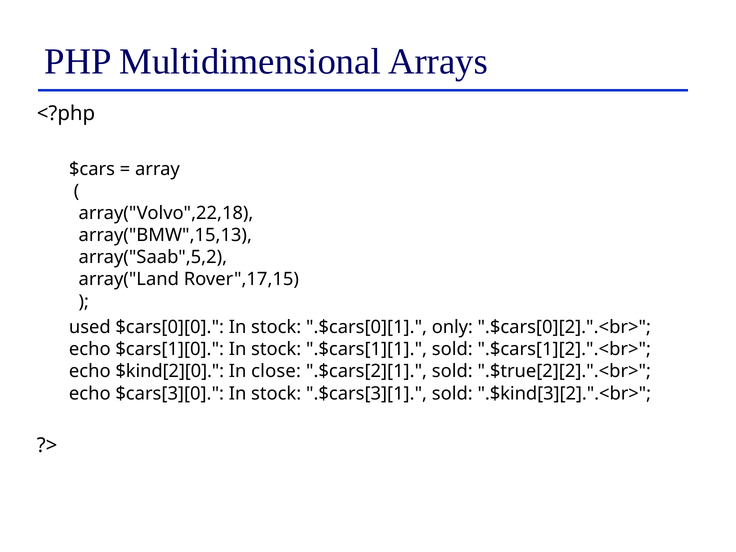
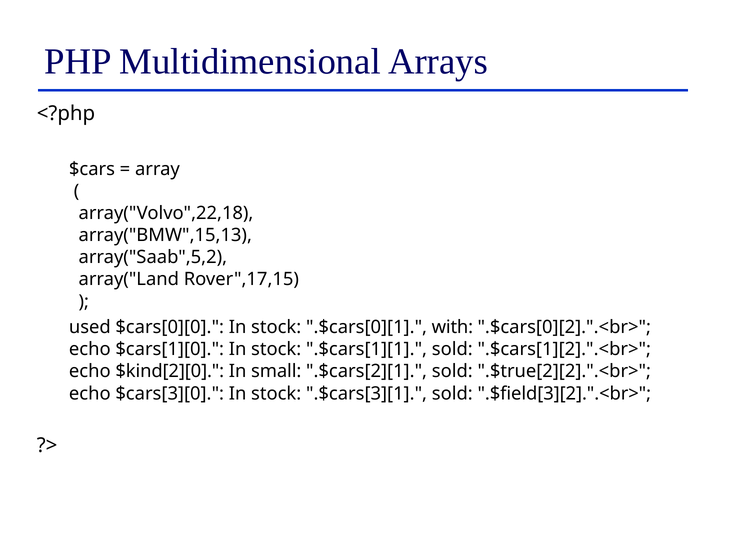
only: only -> with
close: close -> small
.$kind[3][2].".<br>: .$kind[3][2].".<br> -> .$field[3][2].".<br>
